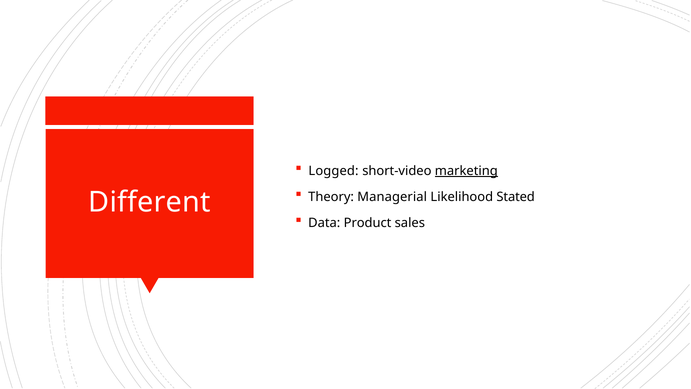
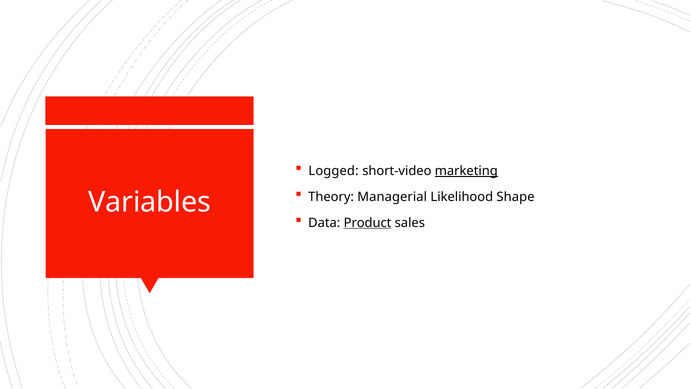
Stated: Stated -> Shape
Different: Different -> Variables
Product underline: none -> present
